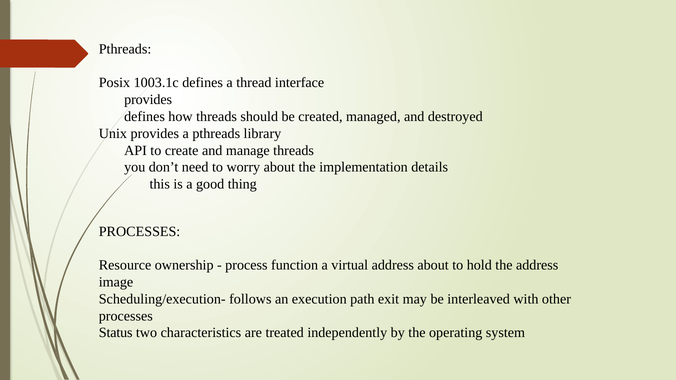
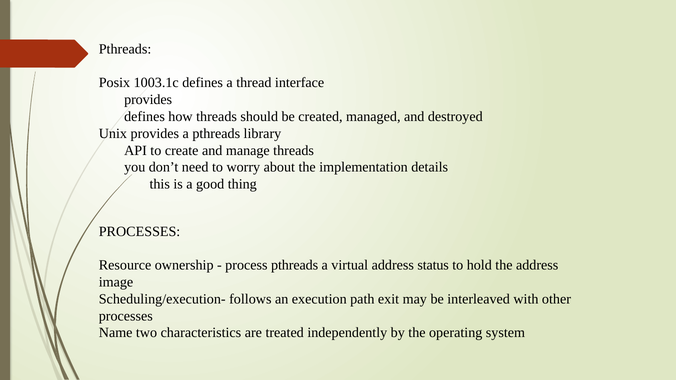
process function: function -> pthreads
address about: about -> status
Status: Status -> Name
